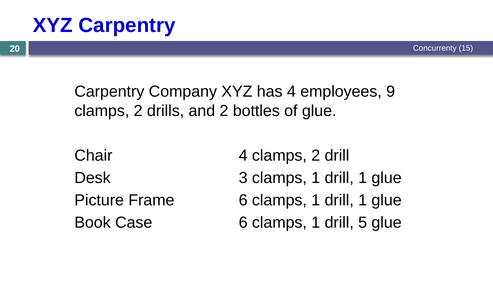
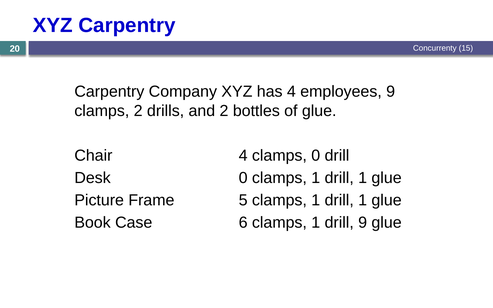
4 clamps 2: 2 -> 0
Desk 3: 3 -> 0
Frame 6: 6 -> 5
drill 5: 5 -> 9
